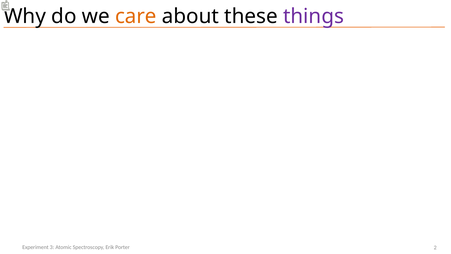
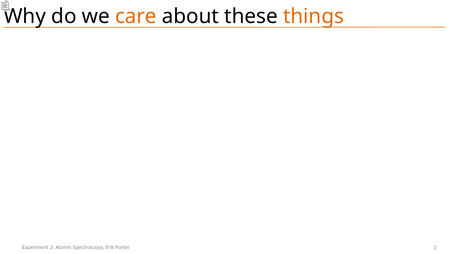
things colour: purple -> orange
